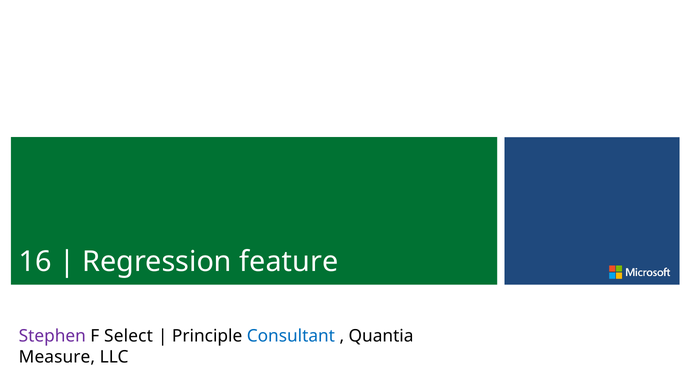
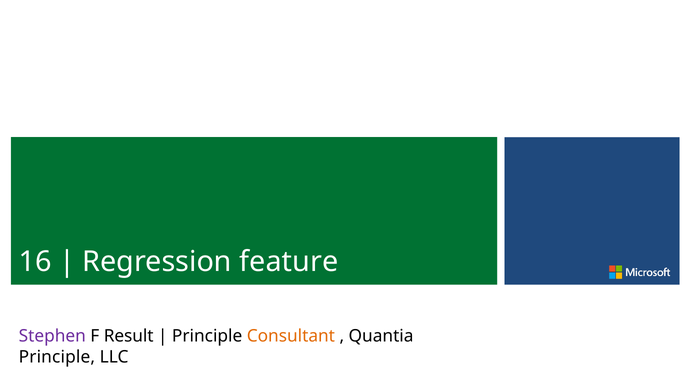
Select: Select -> Result
Consultant colour: blue -> orange
Measure at (57, 357): Measure -> Principle
